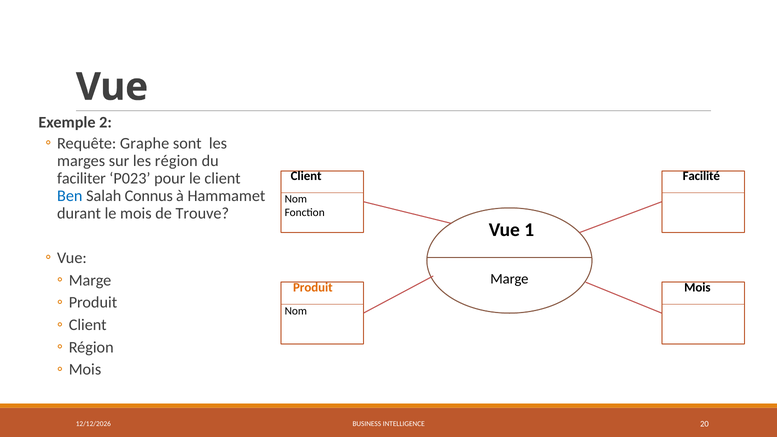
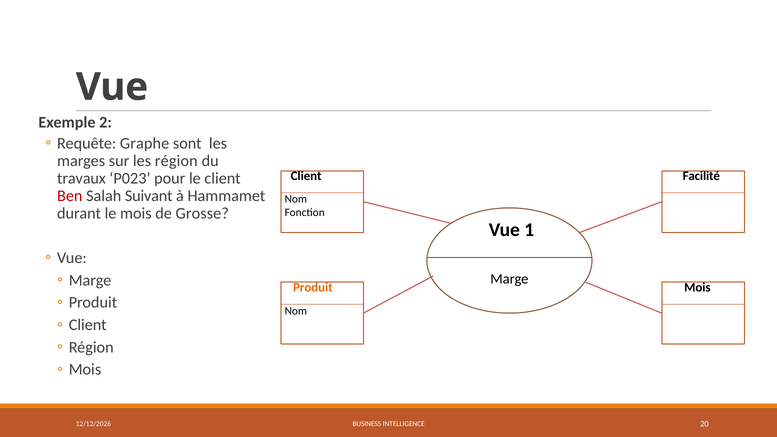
faciliter: faciliter -> travaux
Ben colour: blue -> red
Connus: Connus -> Suivant
Trouve: Trouve -> Grosse
